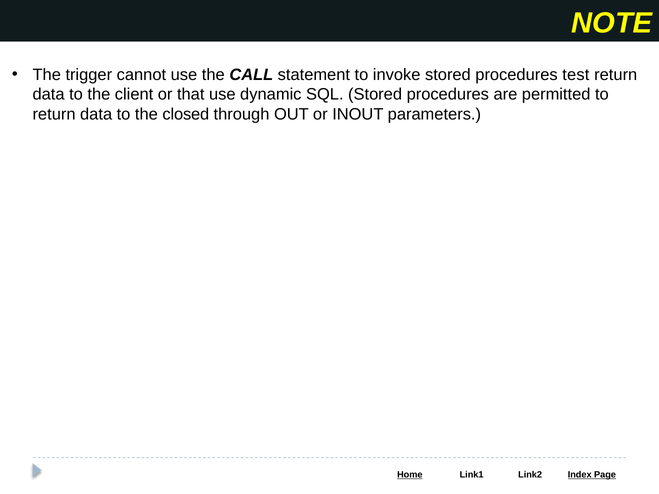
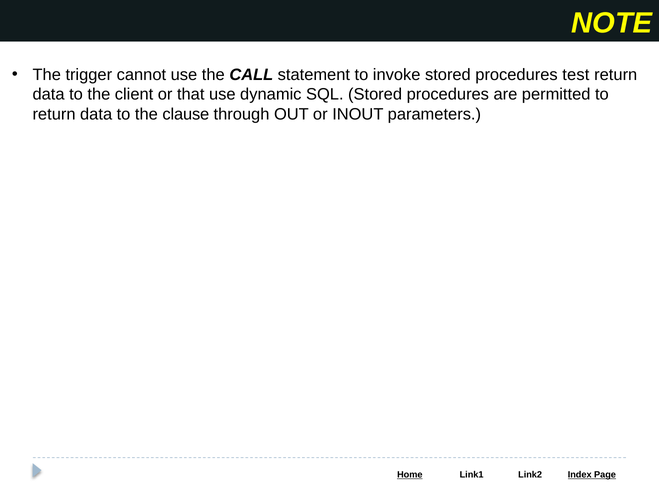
closed: closed -> clause
